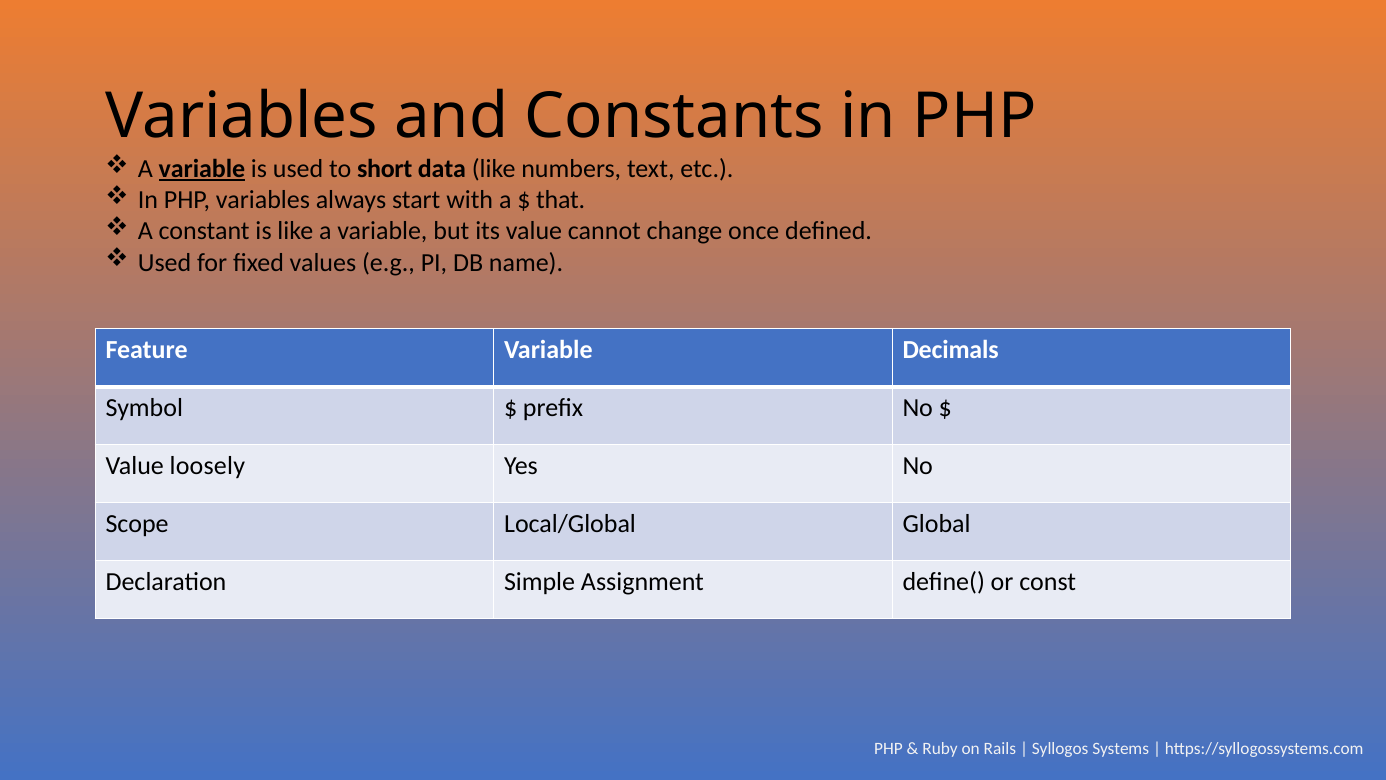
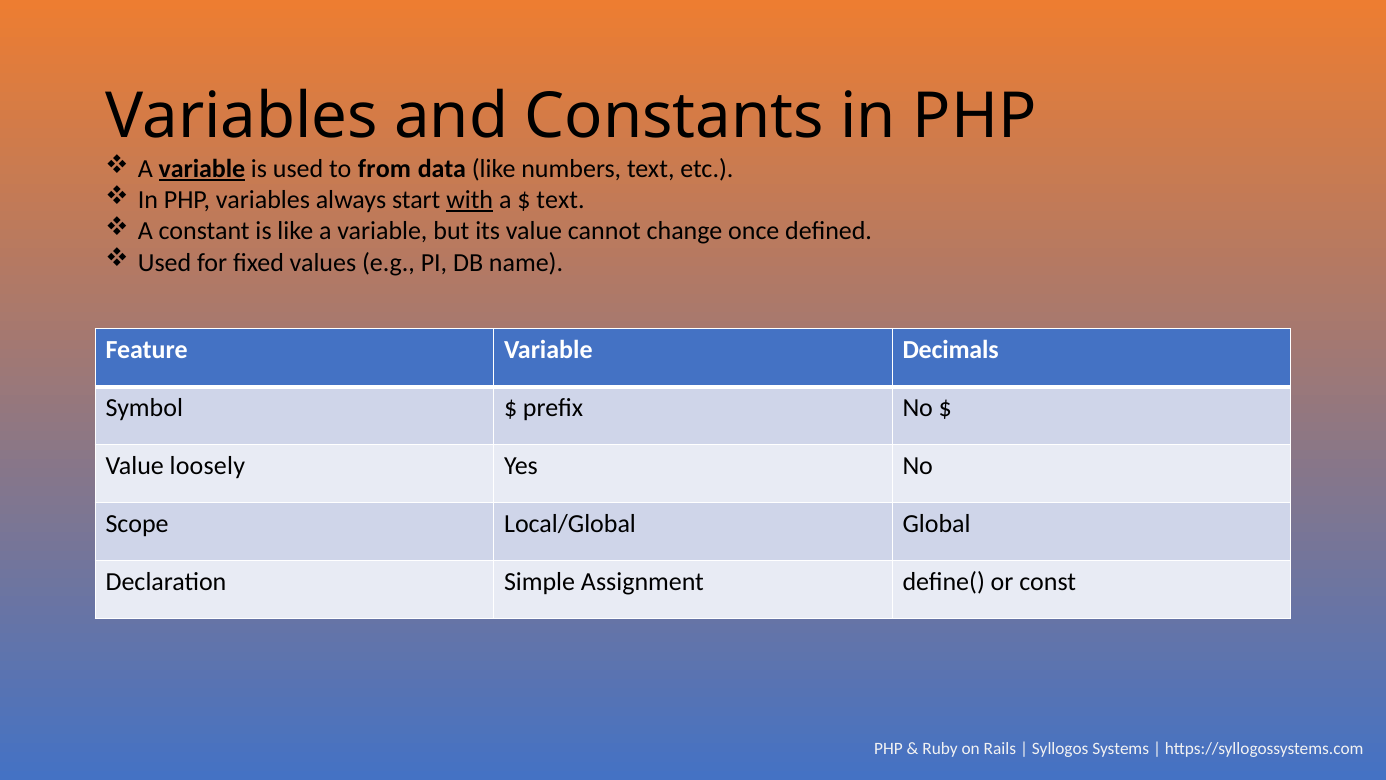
short: short -> from
with underline: none -> present
that at (561, 200): that -> text
